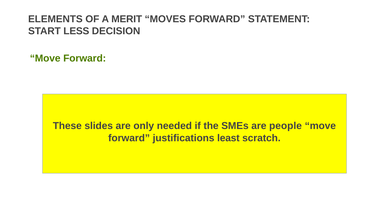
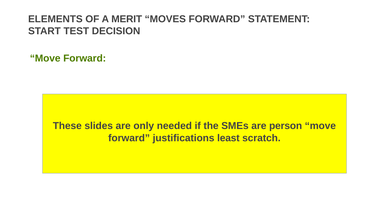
LESS: LESS -> TEST
people: people -> person
